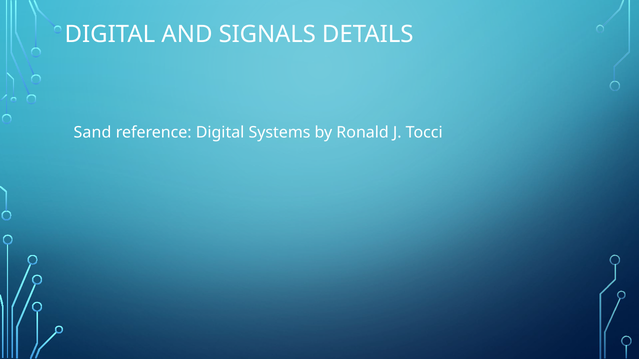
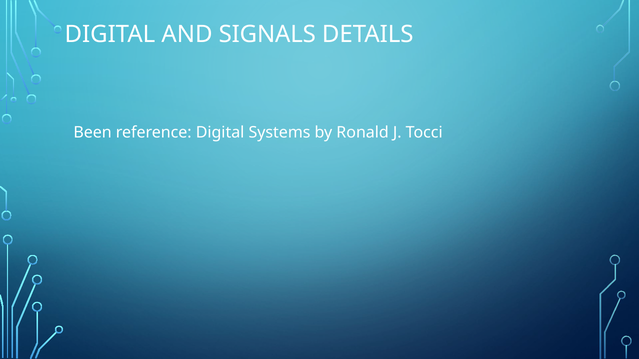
Sand: Sand -> Been
